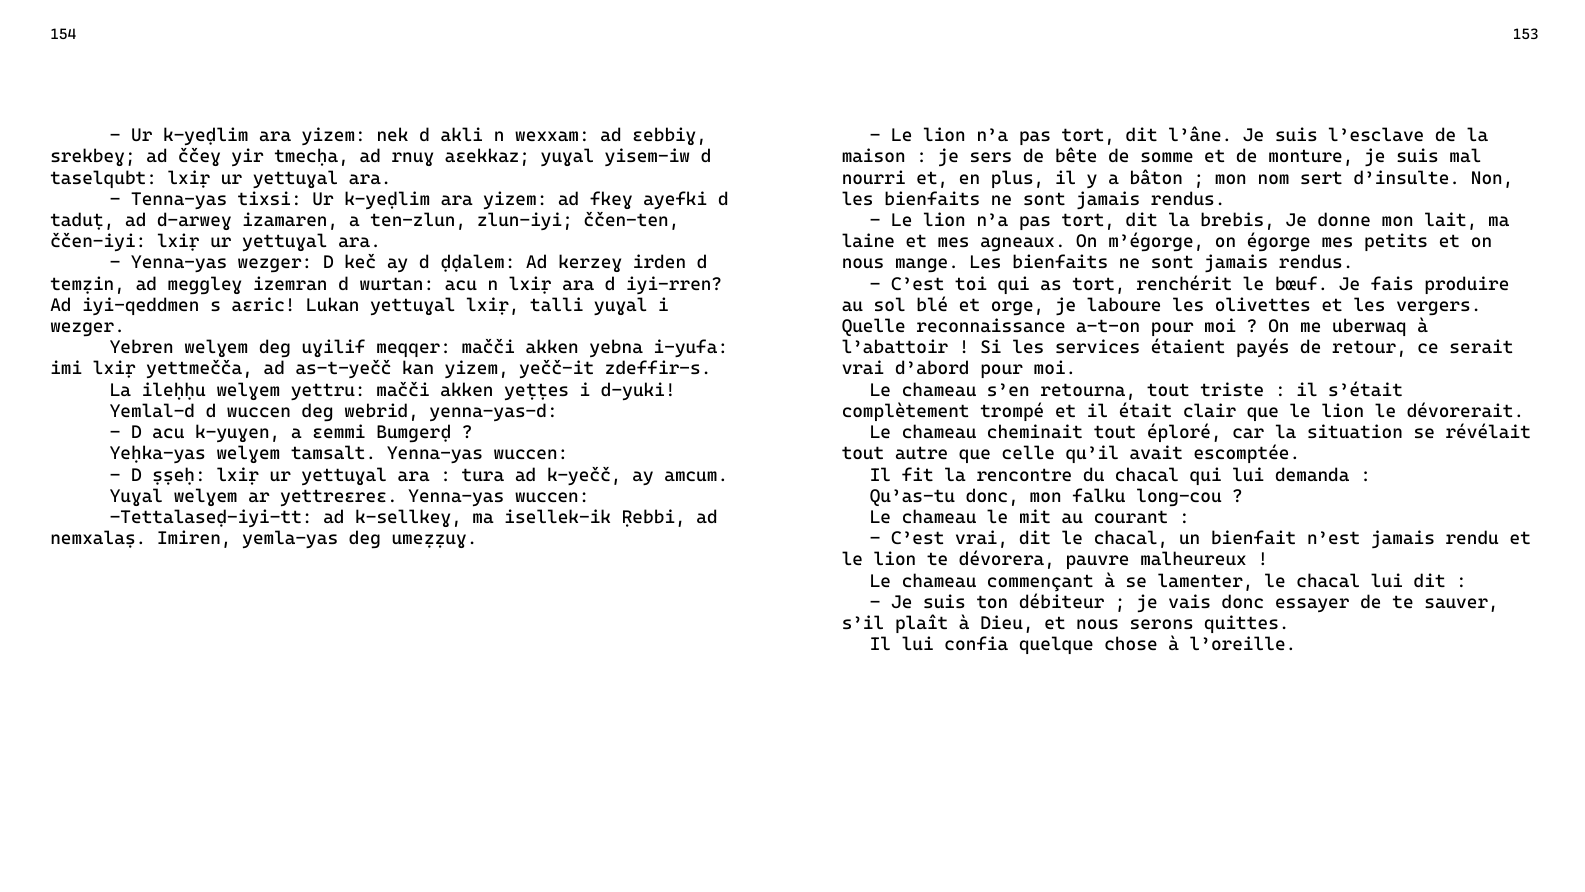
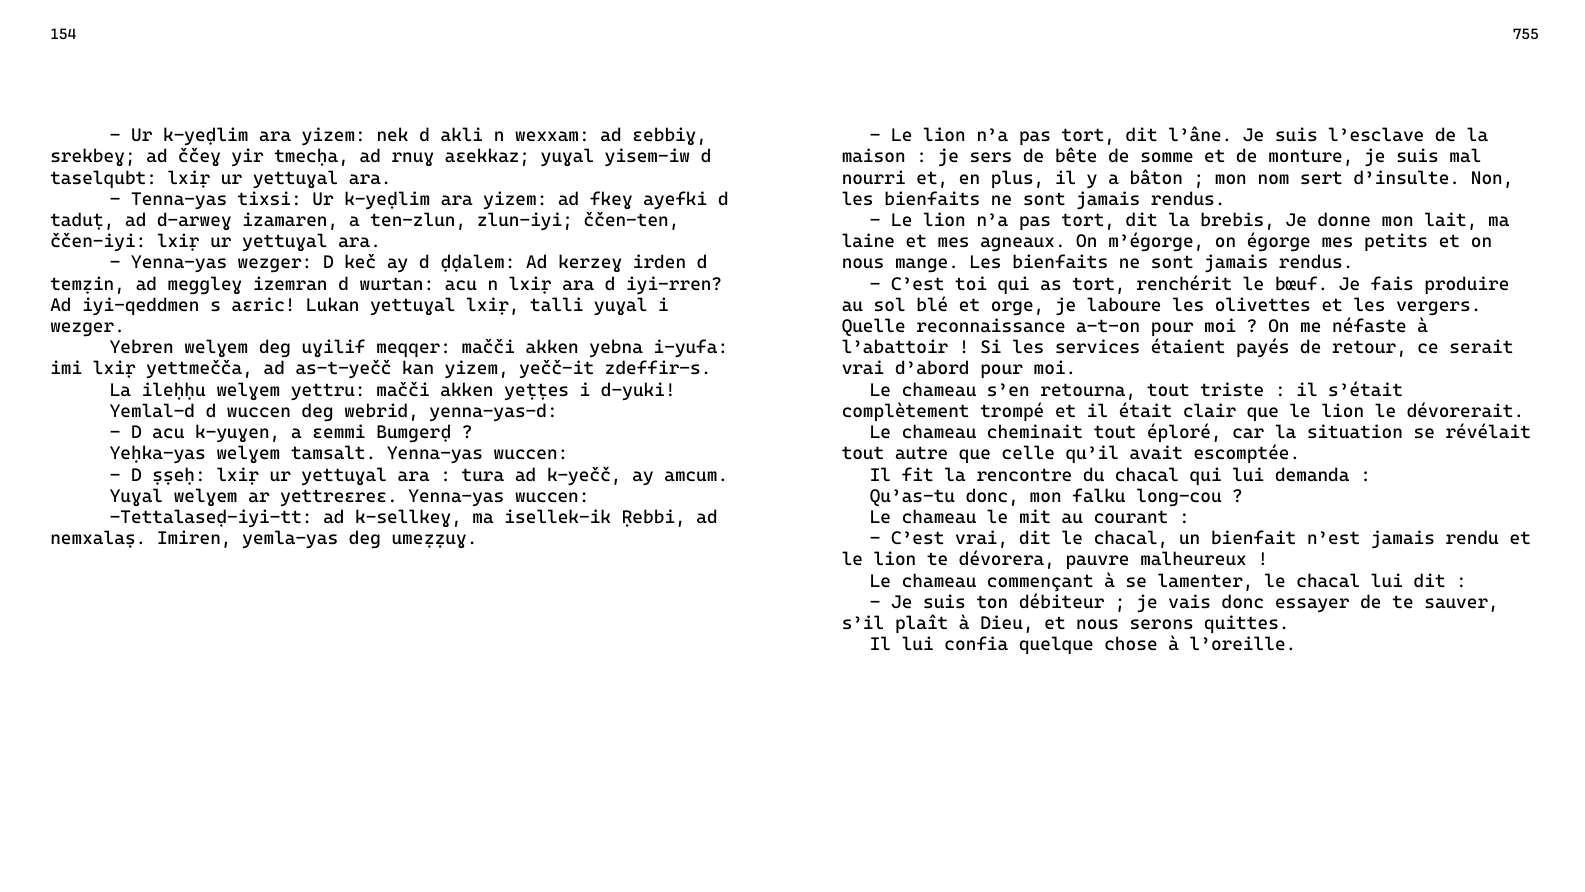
153: 153 -> 755
uberwaq: uberwaq -> néfaste
